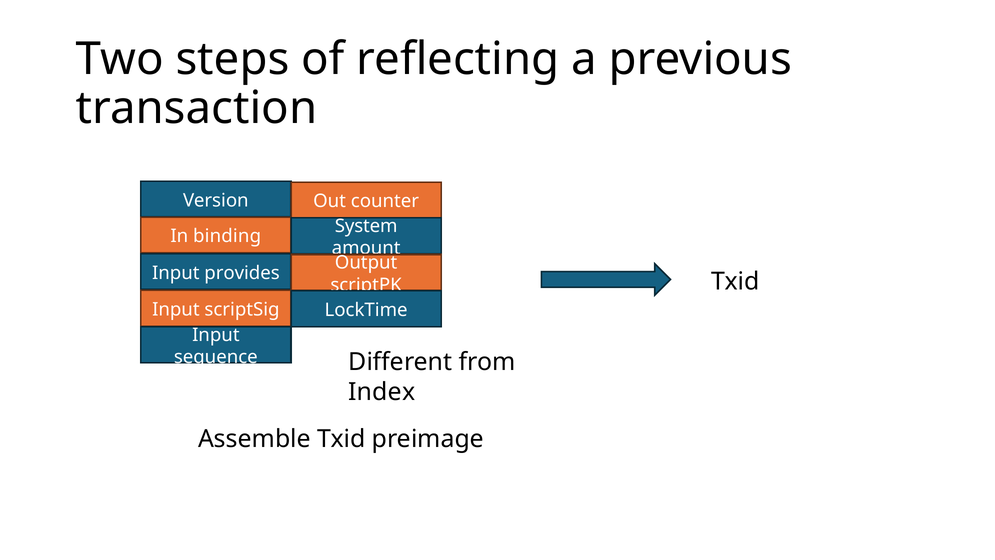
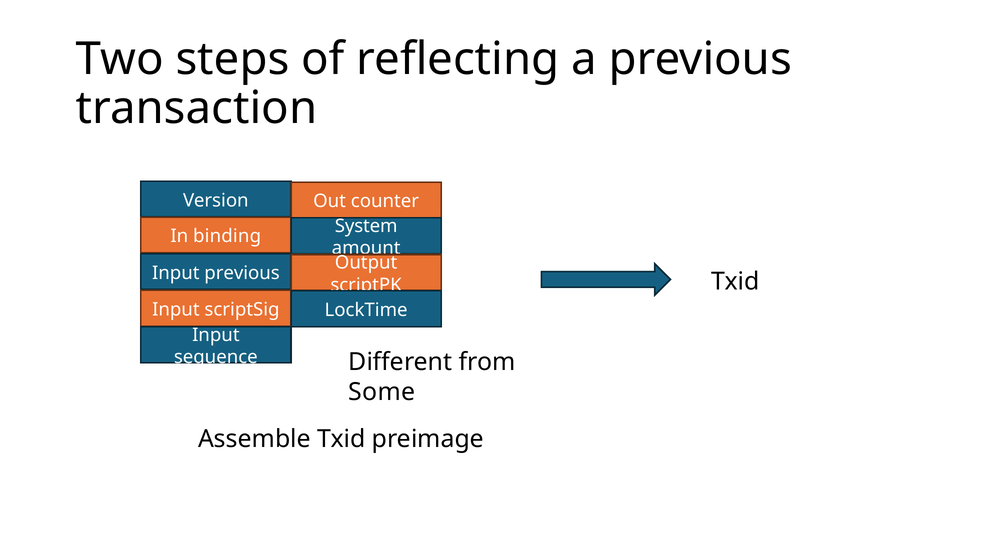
Input provides: provides -> previous
Index: Index -> Some
